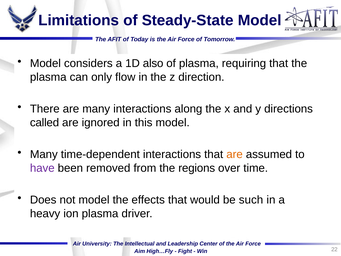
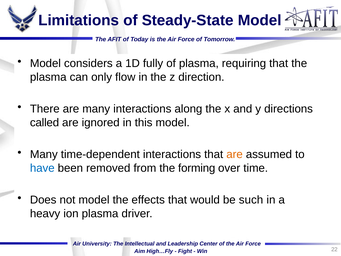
also: also -> fully
have colour: purple -> blue
regions: regions -> forming
